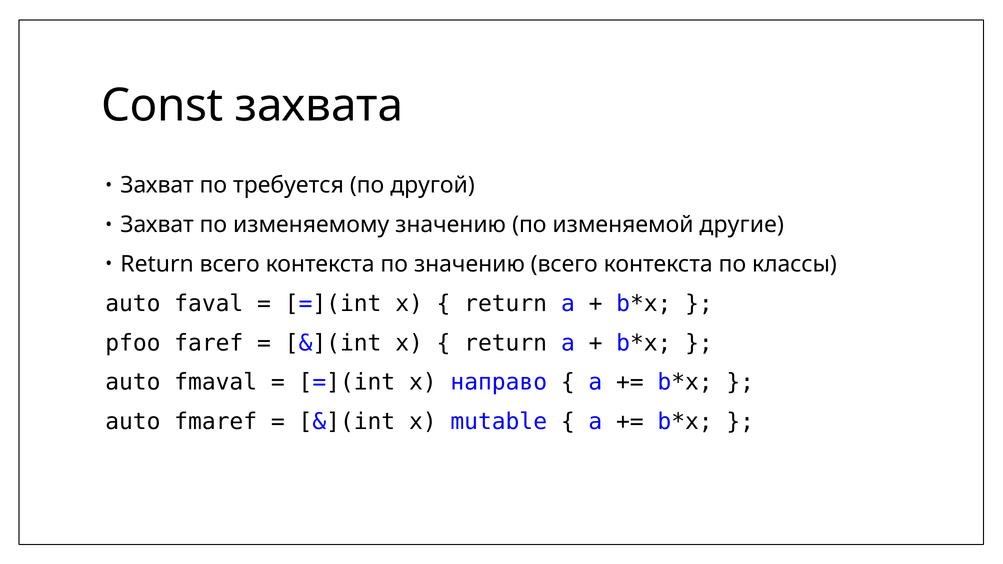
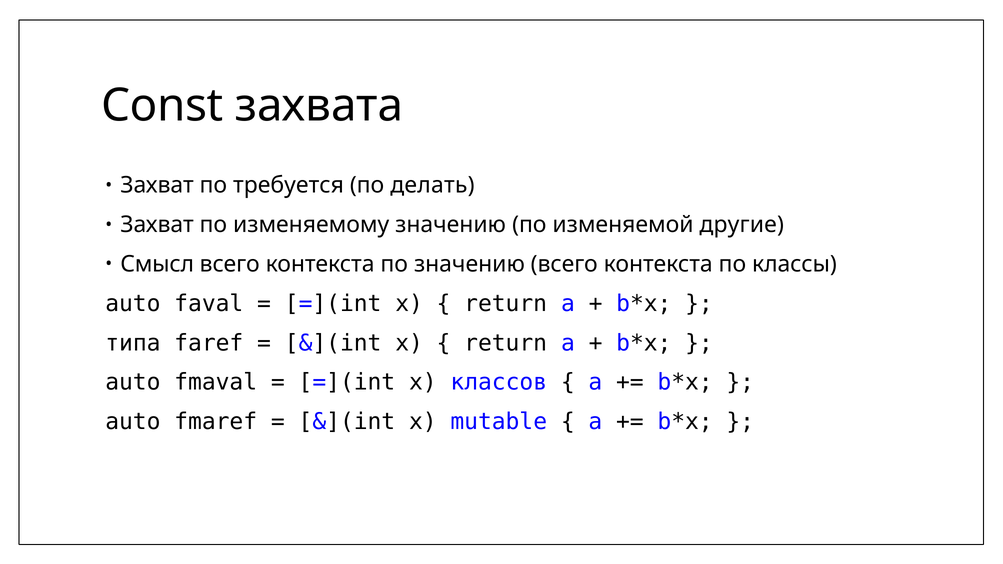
другой: другой -> делать
Return at (157, 264): Return -> Смысл
pfoo: pfoo -> типа
направо: направо -> классов
